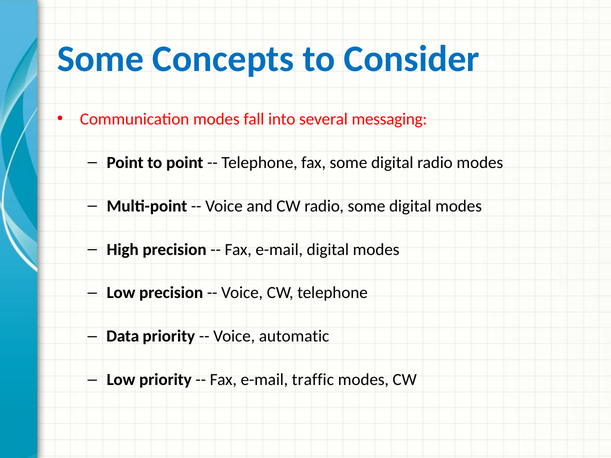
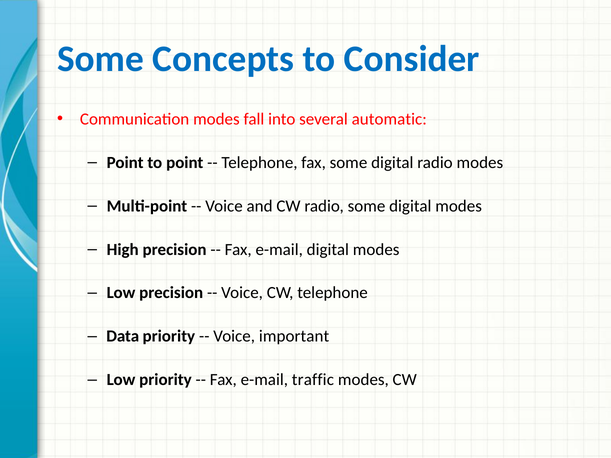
messaging: messaging -> automatic
automatic: automatic -> important
